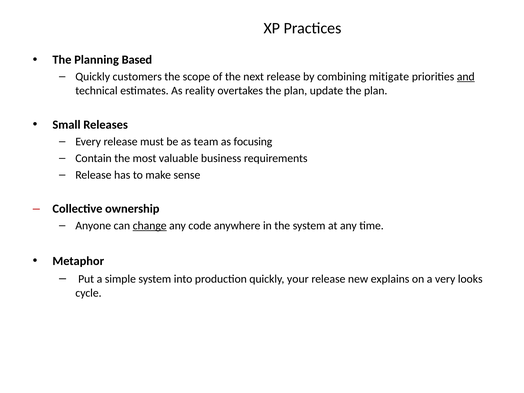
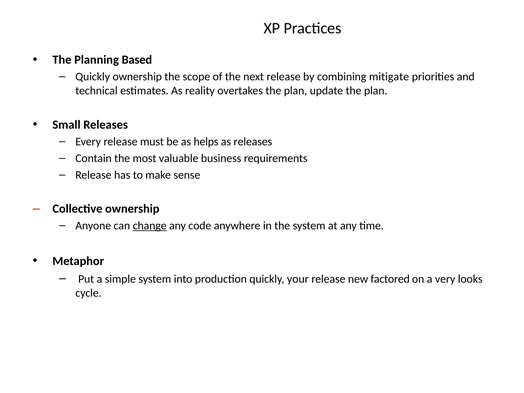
Quickly customers: customers -> ownership
and underline: present -> none
team: team -> helps
as focusing: focusing -> releases
explains: explains -> factored
